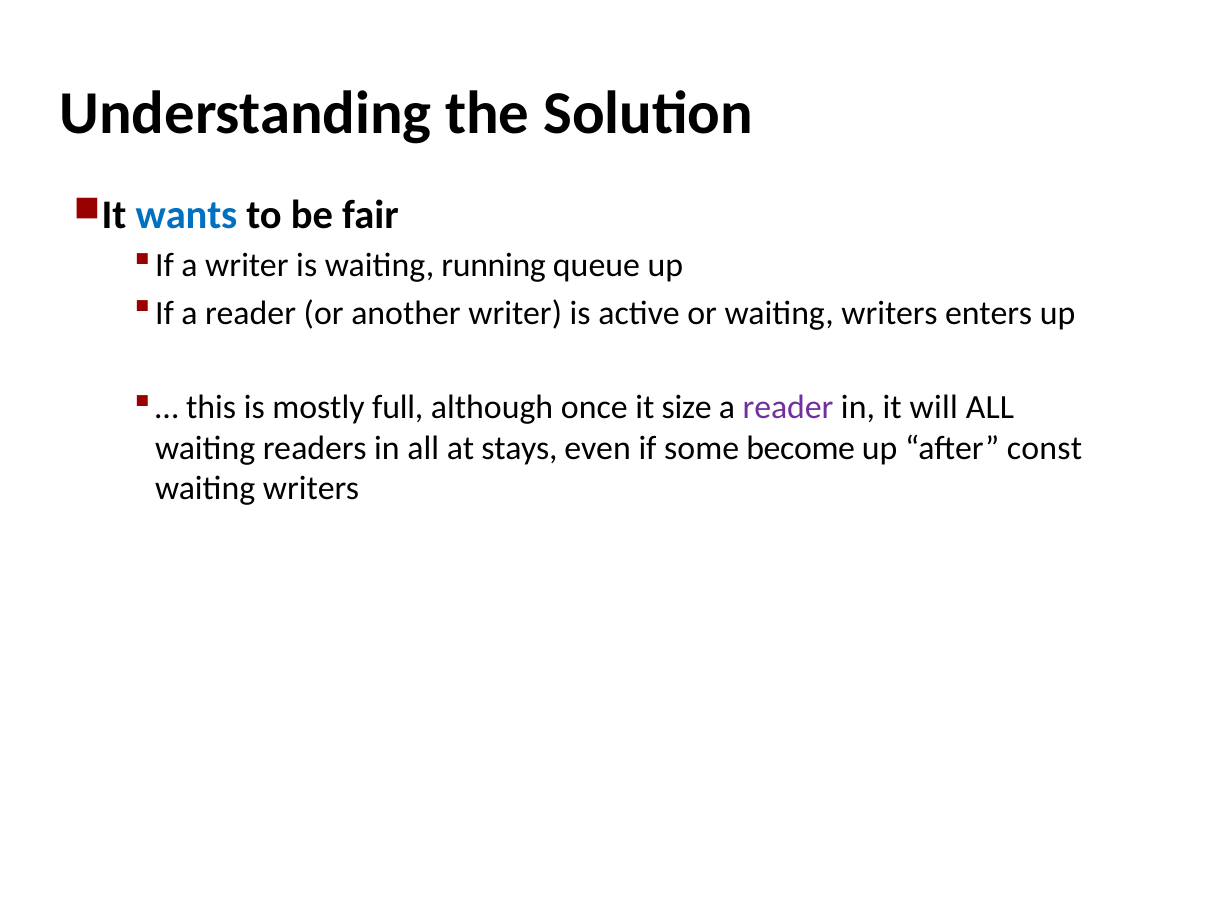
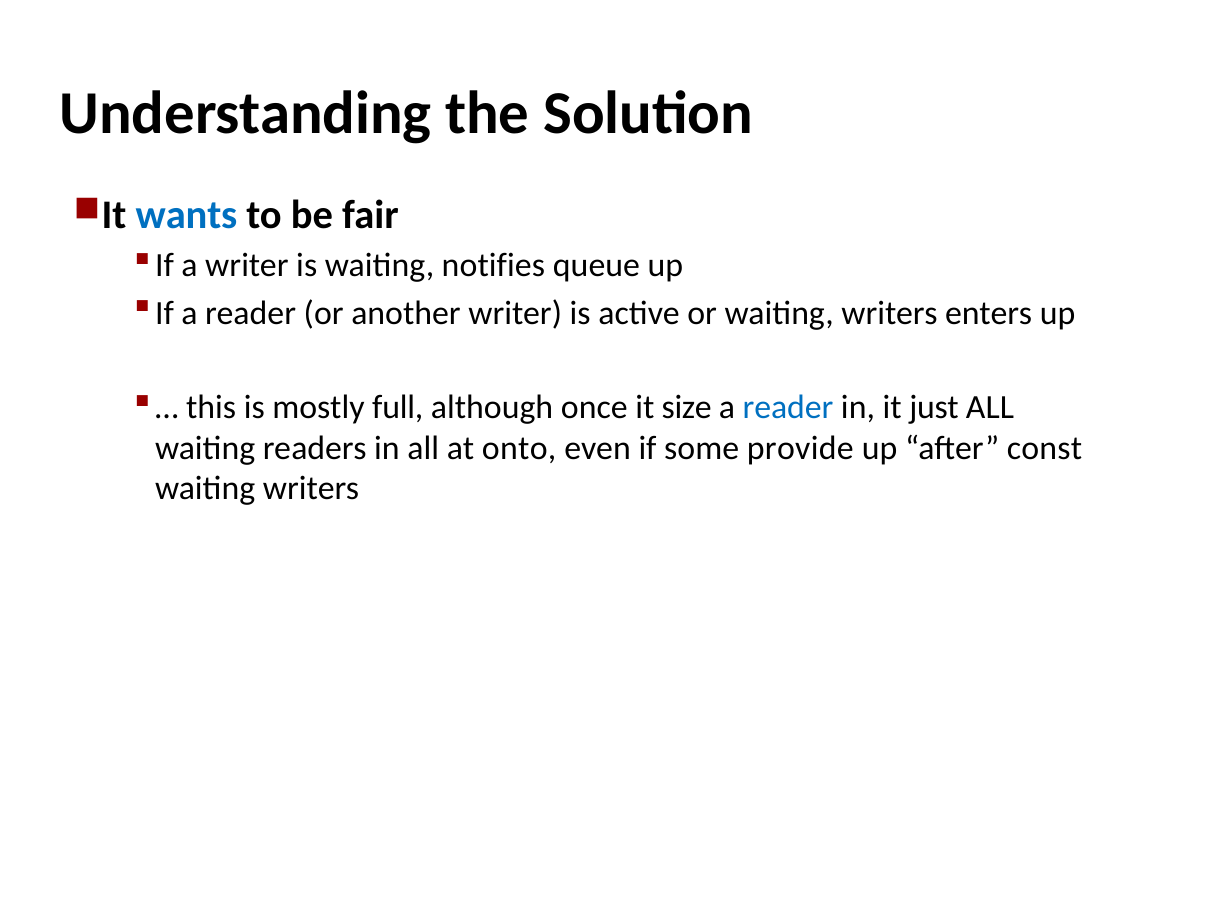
running: running -> notifies
reader at (788, 408) colour: purple -> blue
will: will -> just
stays: stays -> onto
become: become -> provide
